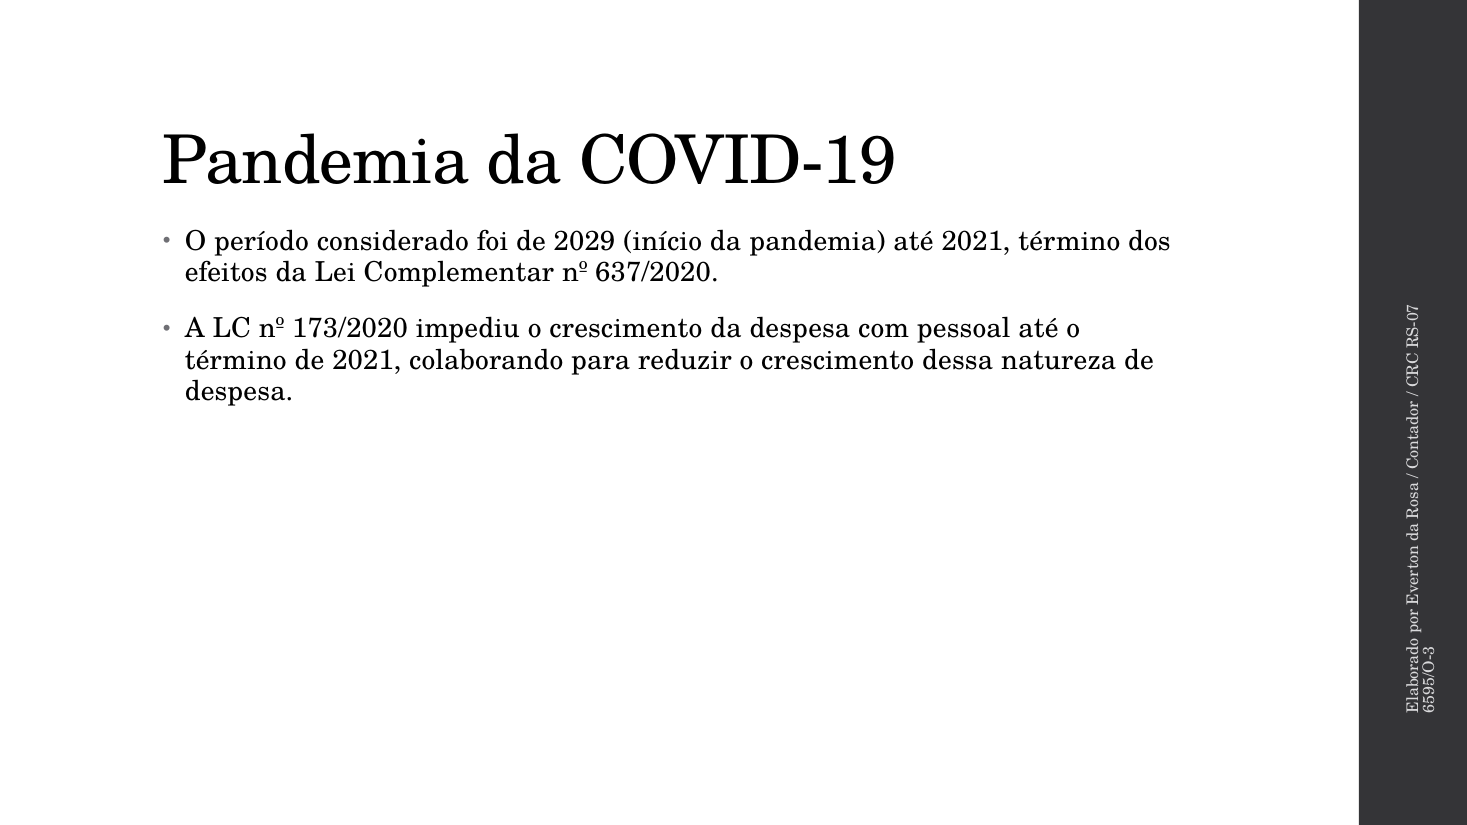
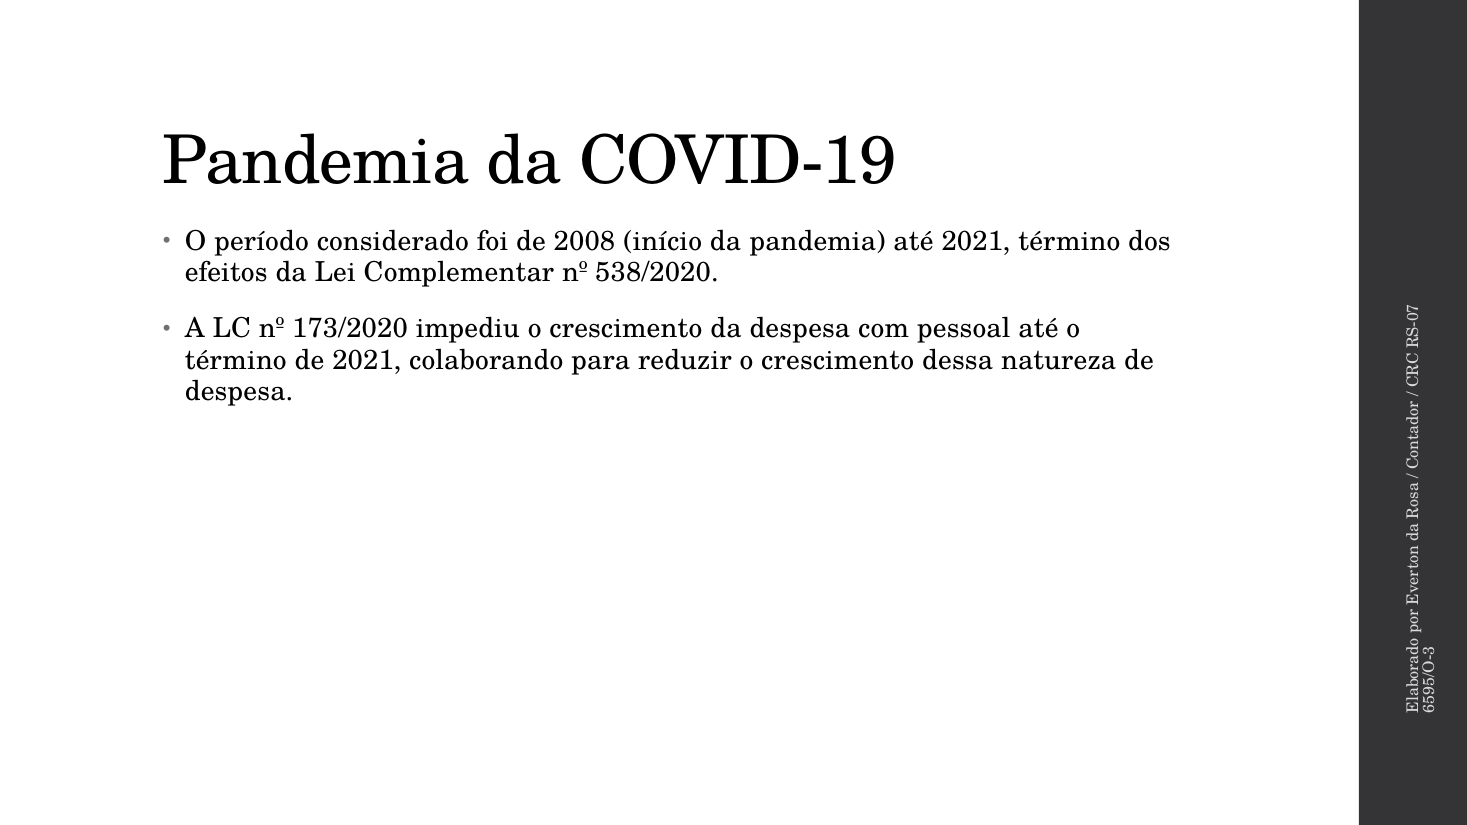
2029: 2029 -> 2008
637/2020: 637/2020 -> 538/2020
